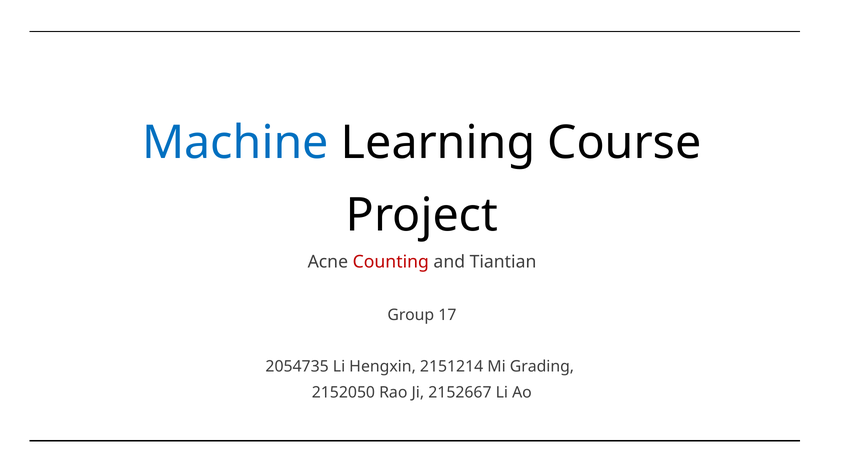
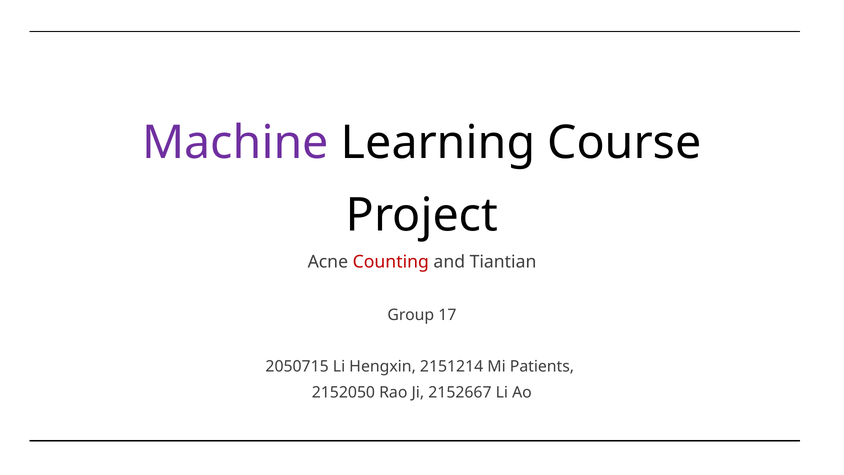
Machine colour: blue -> purple
2054735: 2054735 -> 2050715
Grading: Grading -> Patients
